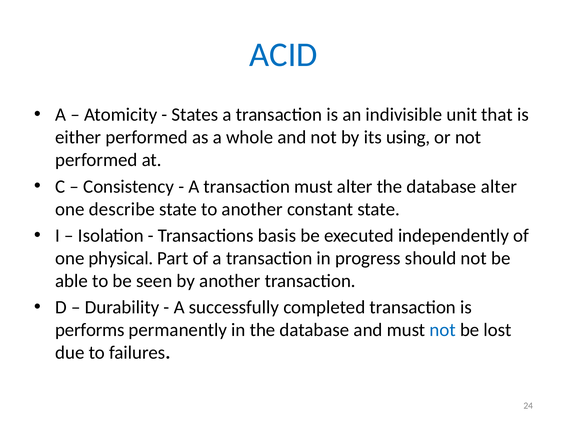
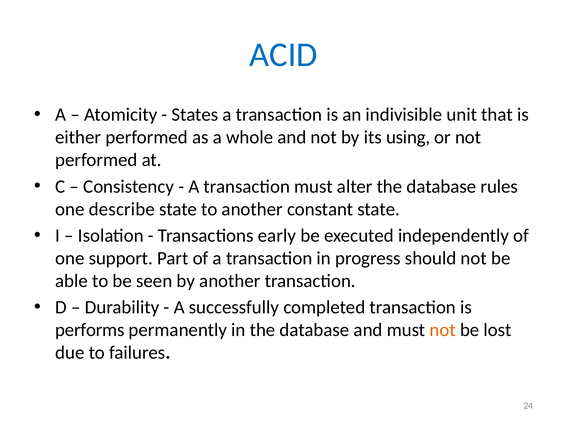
database alter: alter -> rules
basis: basis -> early
physical: physical -> support
not at (443, 330) colour: blue -> orange
